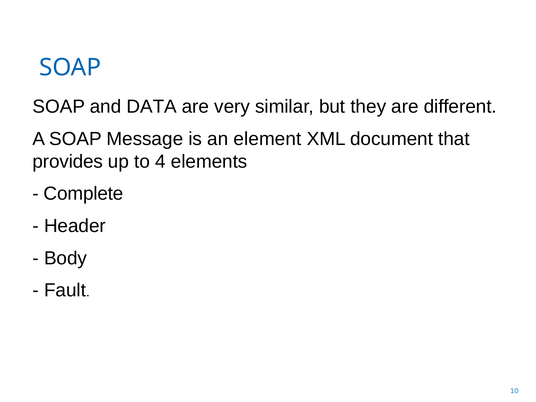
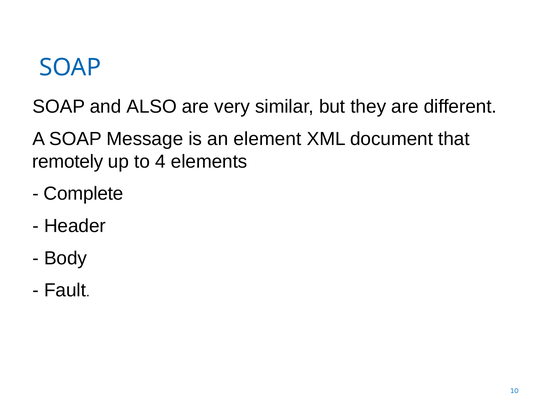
DATA: DATA -> ALSO
provides: provides -> remotely
